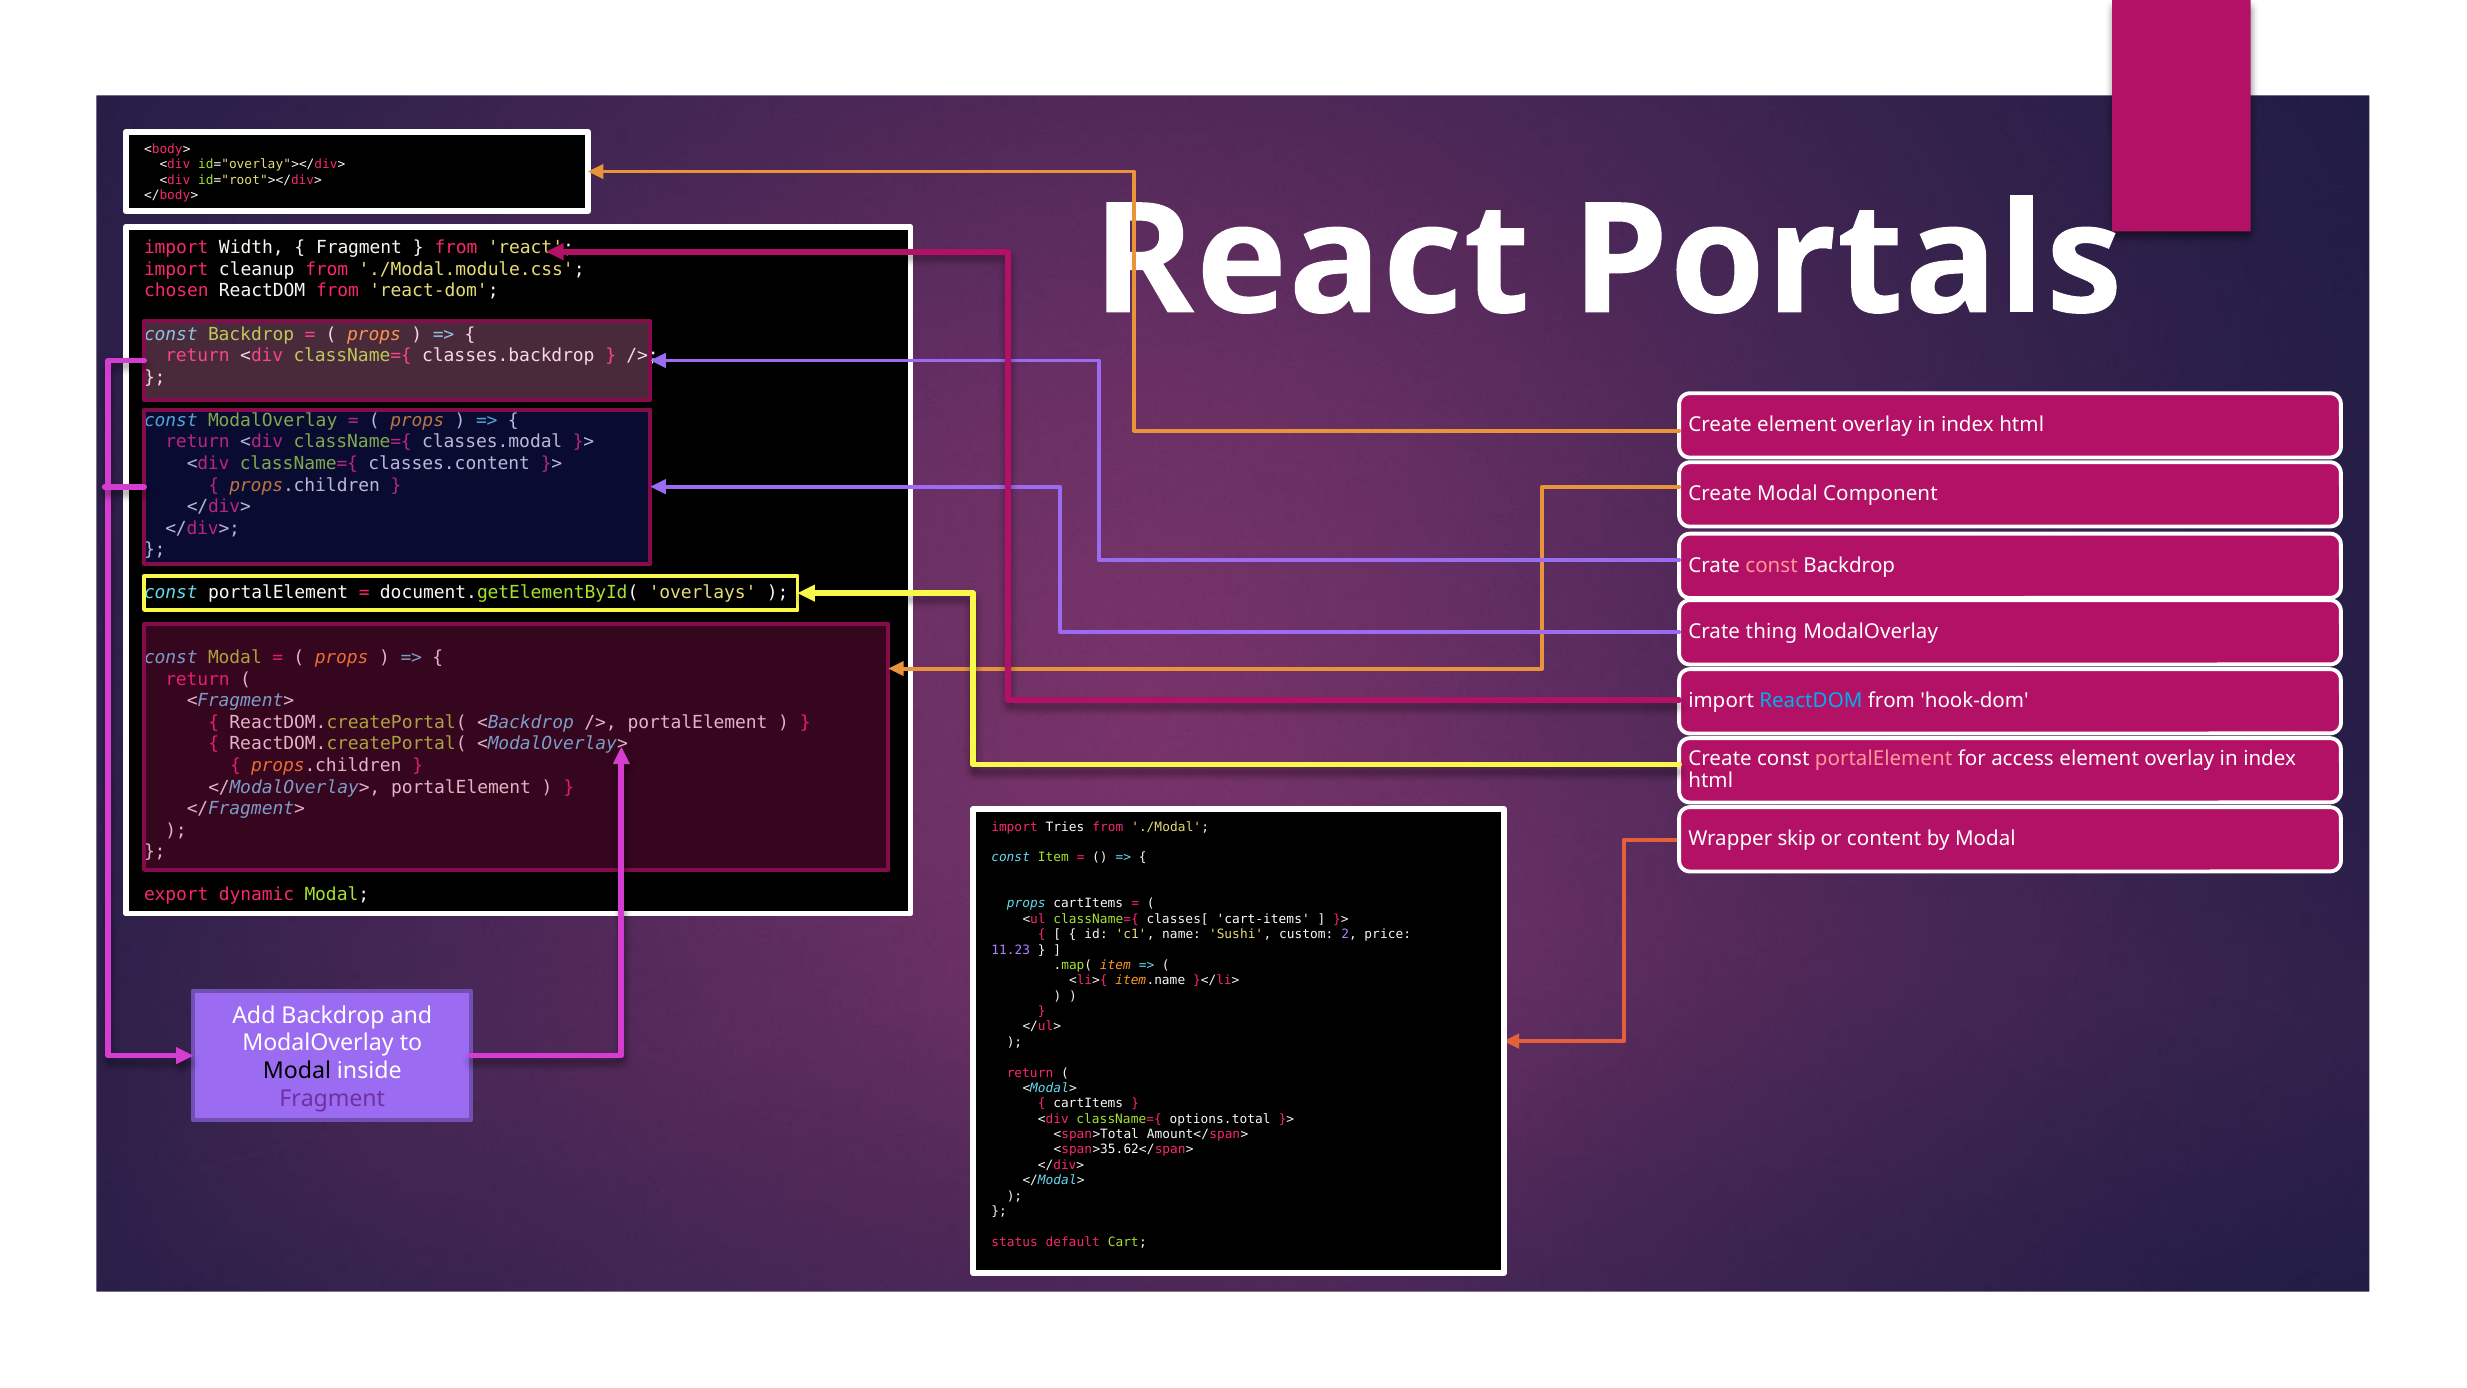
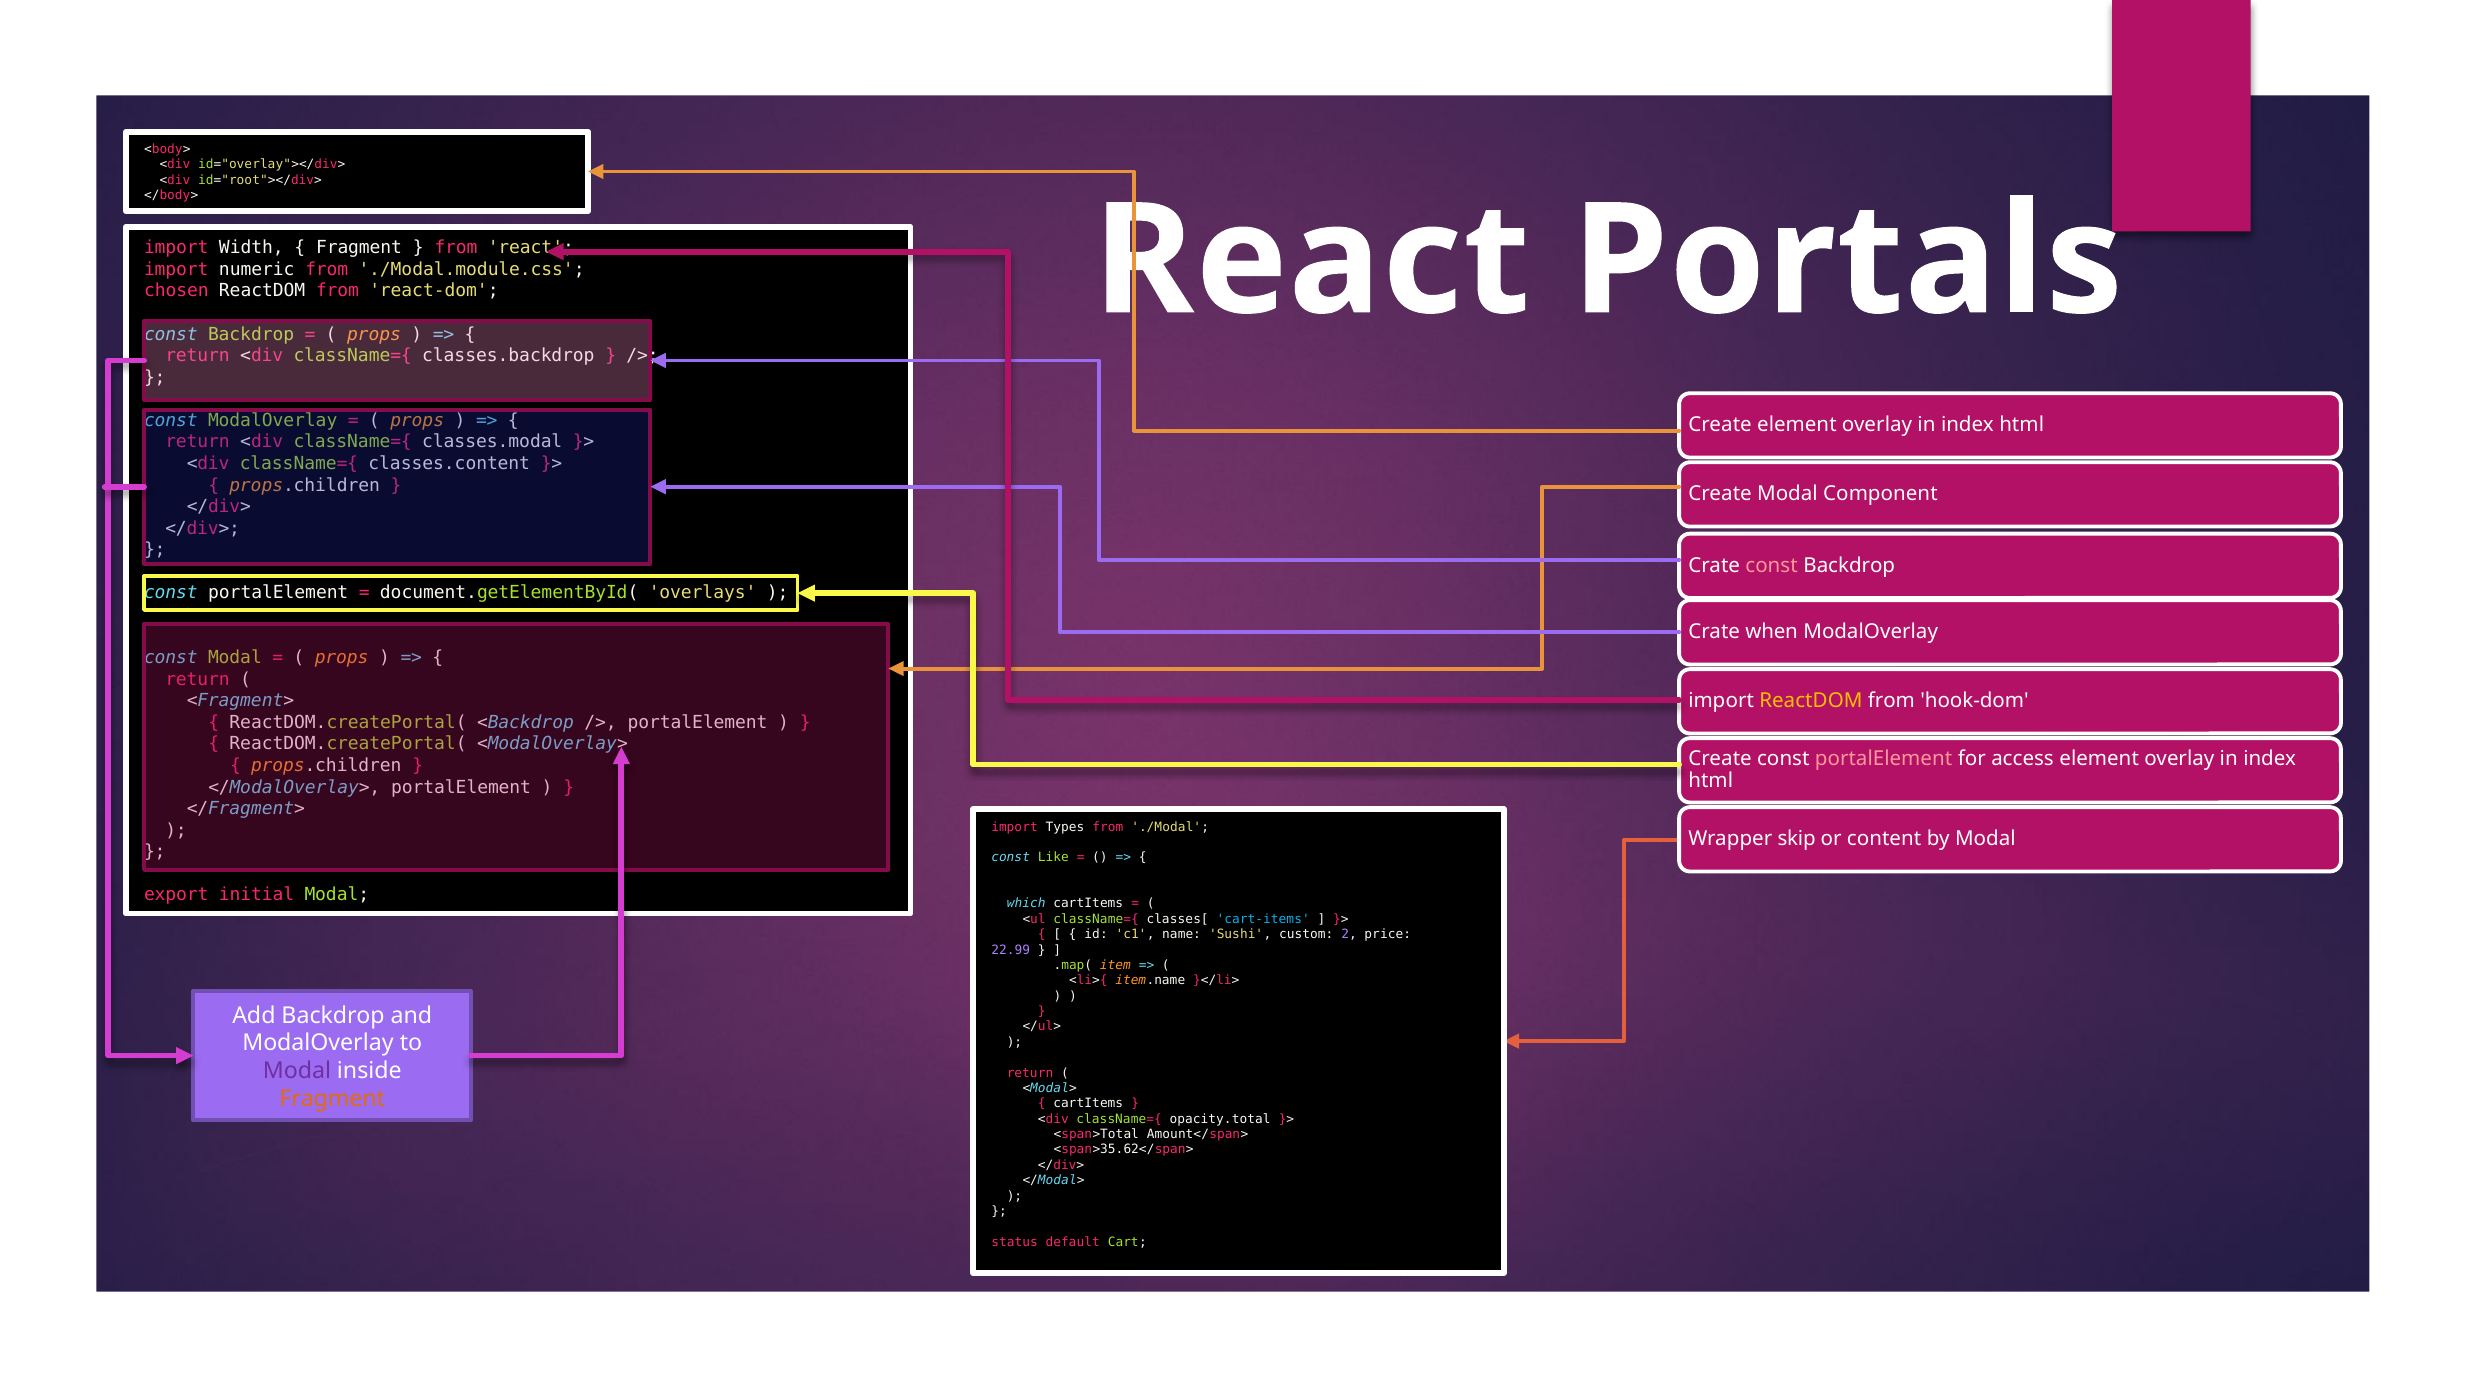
cleanup: cleanup -> numeric
thing: thing -> when
ReactDOM at (1811, 701) colour: light blue -> yellow
Tries: Tries -> Types
const Item: Item -> Like
dynamic: dynamic -> initial
props at (1026, 903): props -> which
cart-items colour: white -> light blue
11.23: 11.23 -> 22.99
Modal at (297, 1071) colour: black -> purple
Fragment at (332, 1099) colour: purple -> orange
options.total: options.total -> opacity.total
